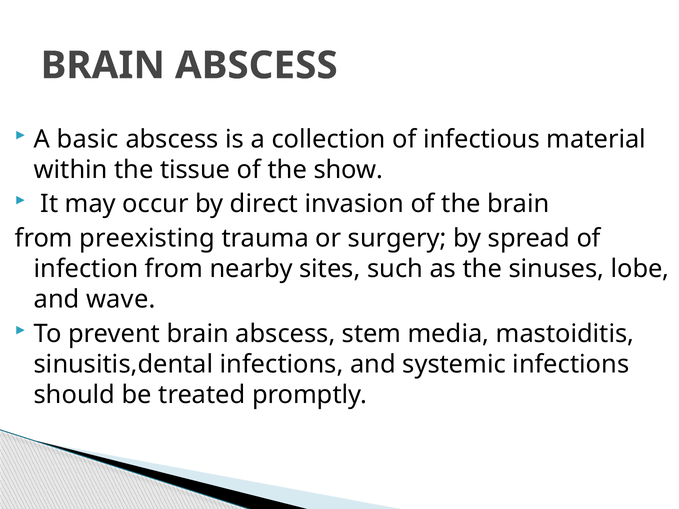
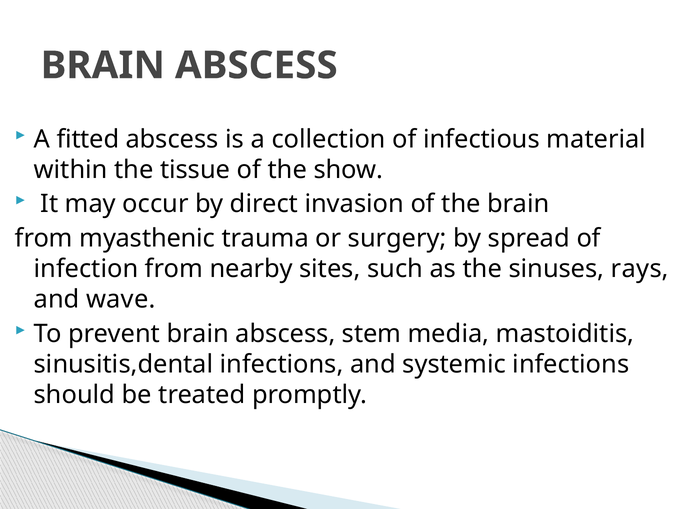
basic: basic -> fitted
preexisting: preexisting -> myasthenic
lobe: lobe -> rays
